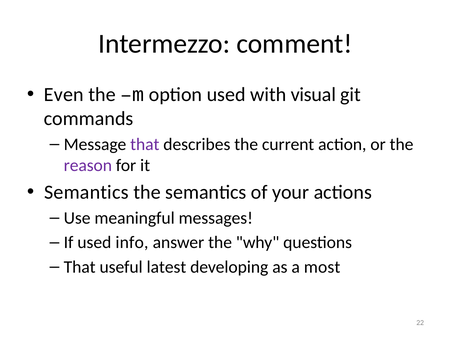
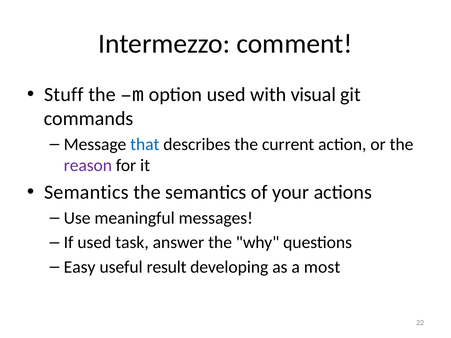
Even: Even -> Stuff
that at (145, 145) colour: purple -> blue
info: info -> task
That at (80, 267): That -> Easy
latest: latest -> result
